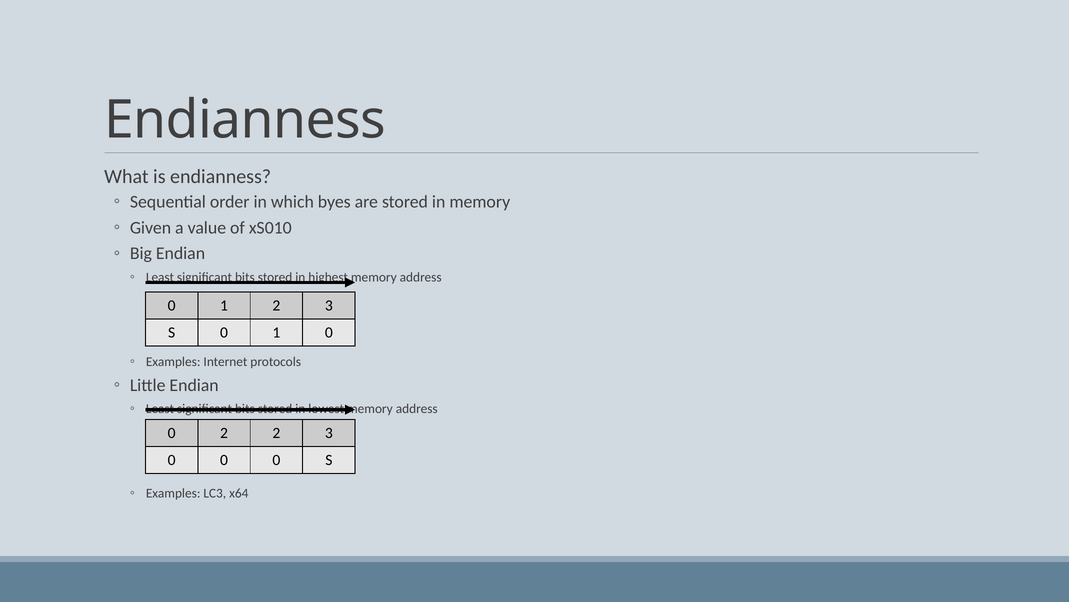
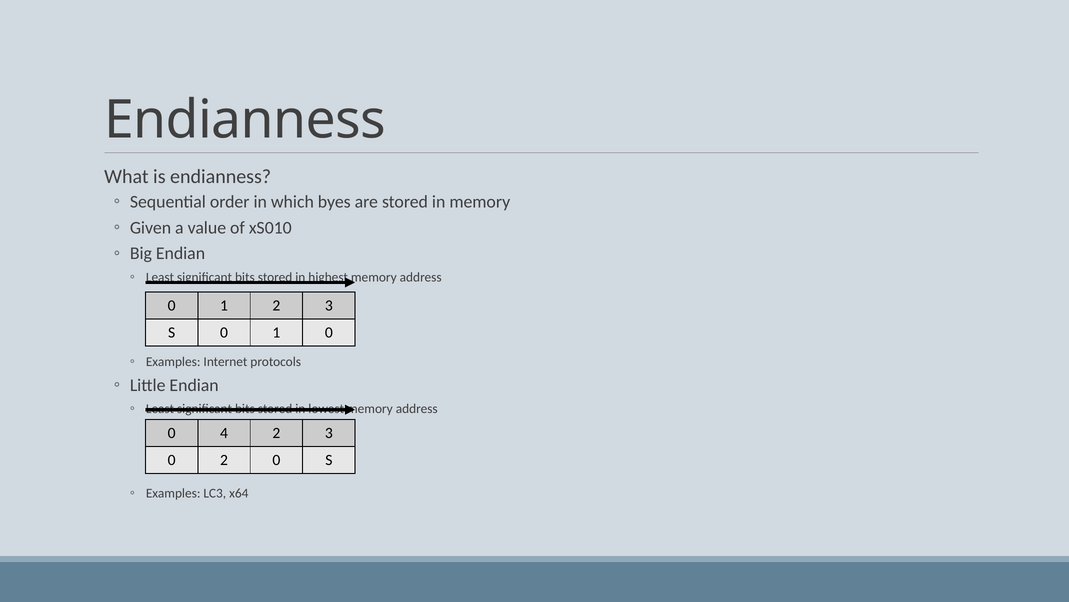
0 2: 2 -> 4
0 at (224, 460): 0 -> 2
